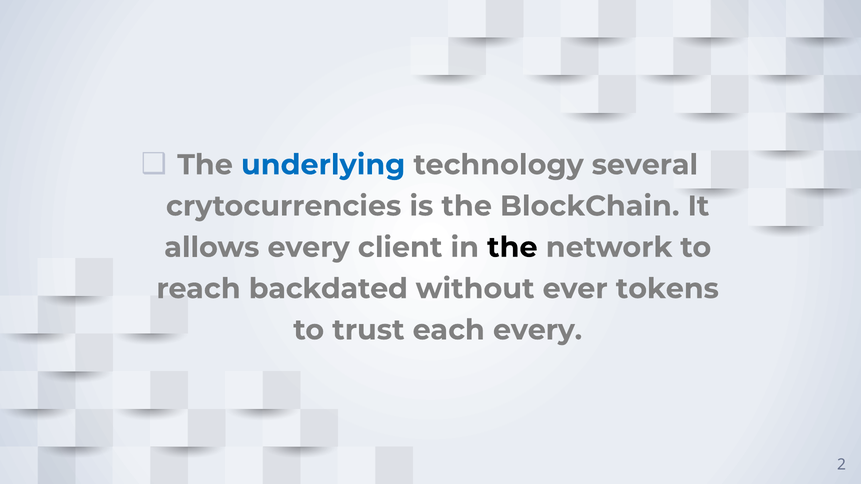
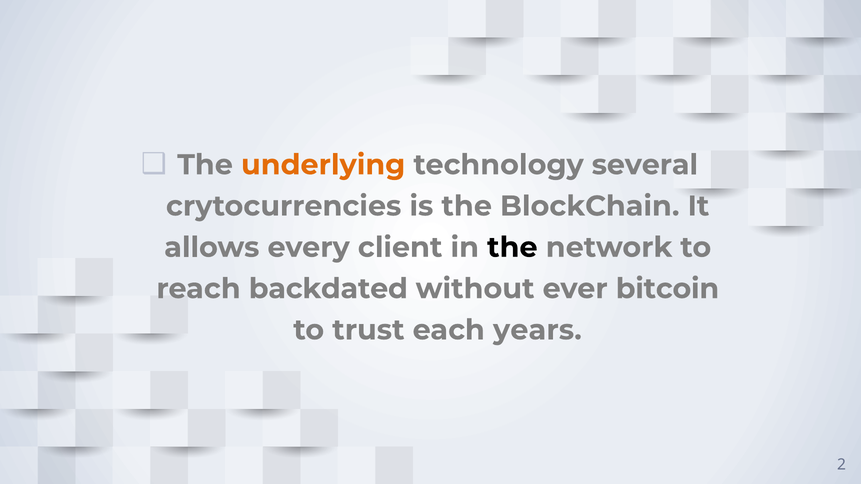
underlying colour: blue -> orange
tokens: tokens -> bitcoin
each every: every -> years
